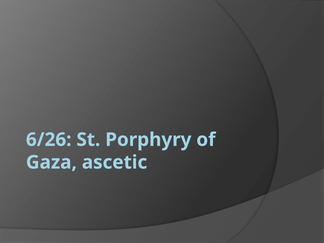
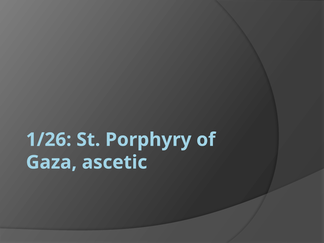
6/26: 6/26 -> 1/26
